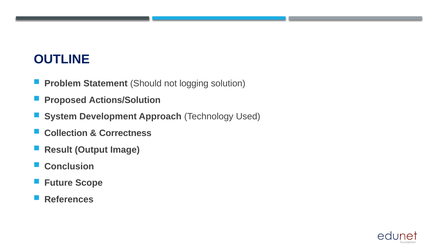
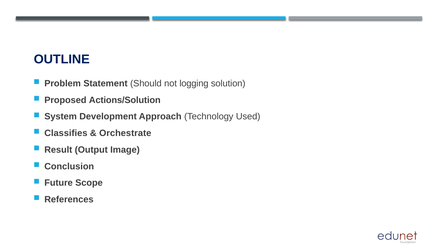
Collection: Collection -> Classifies
Correctness: Correctness -> Orchestrate
